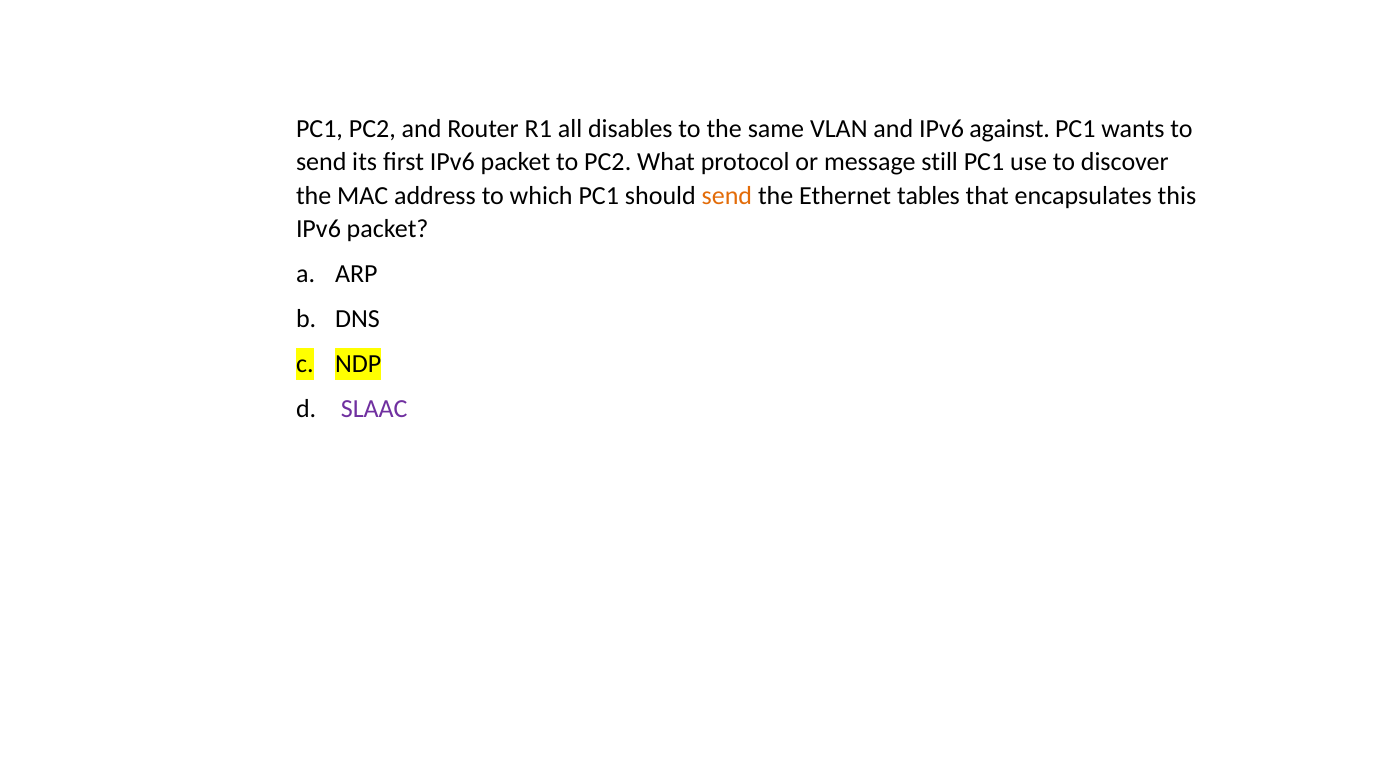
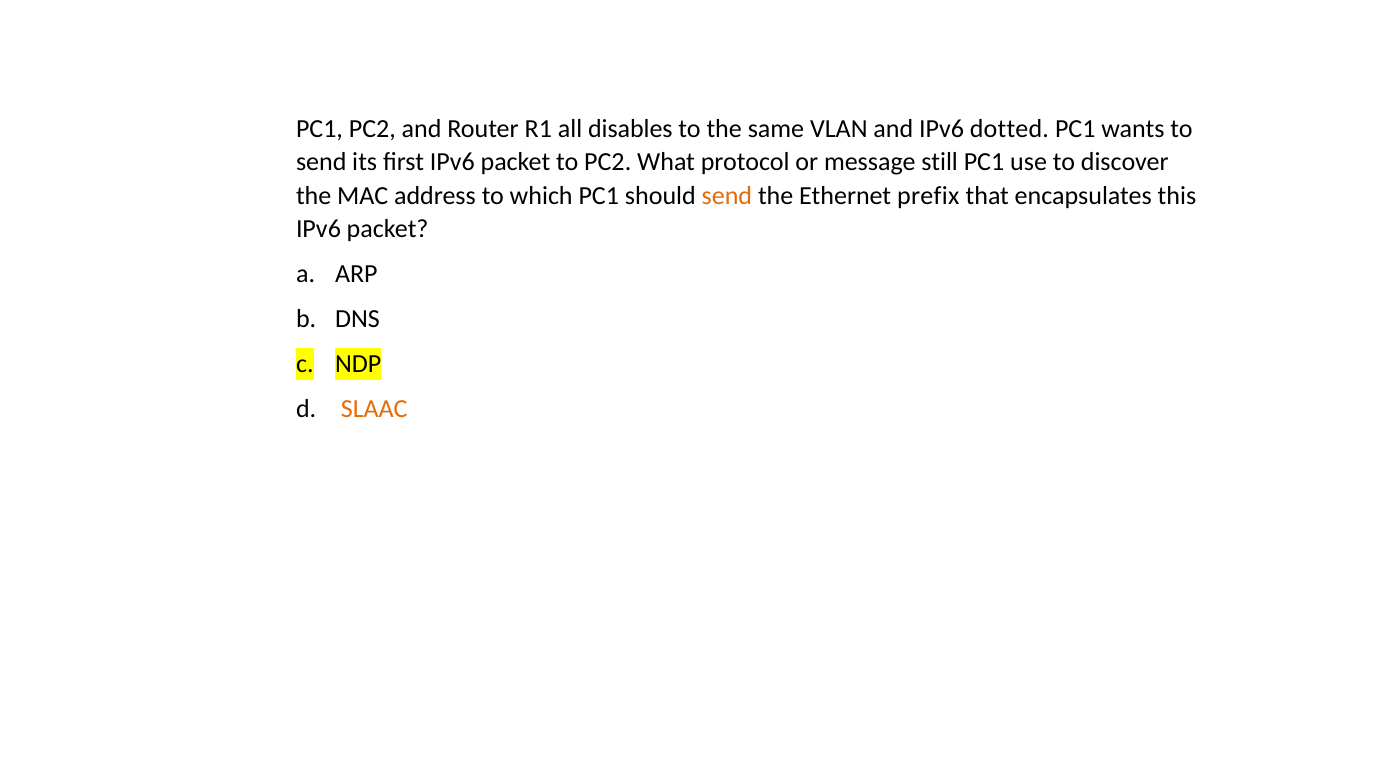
against: against -> dotted
tables: tables -> prefix
SLAAC colour: purple -> orange
